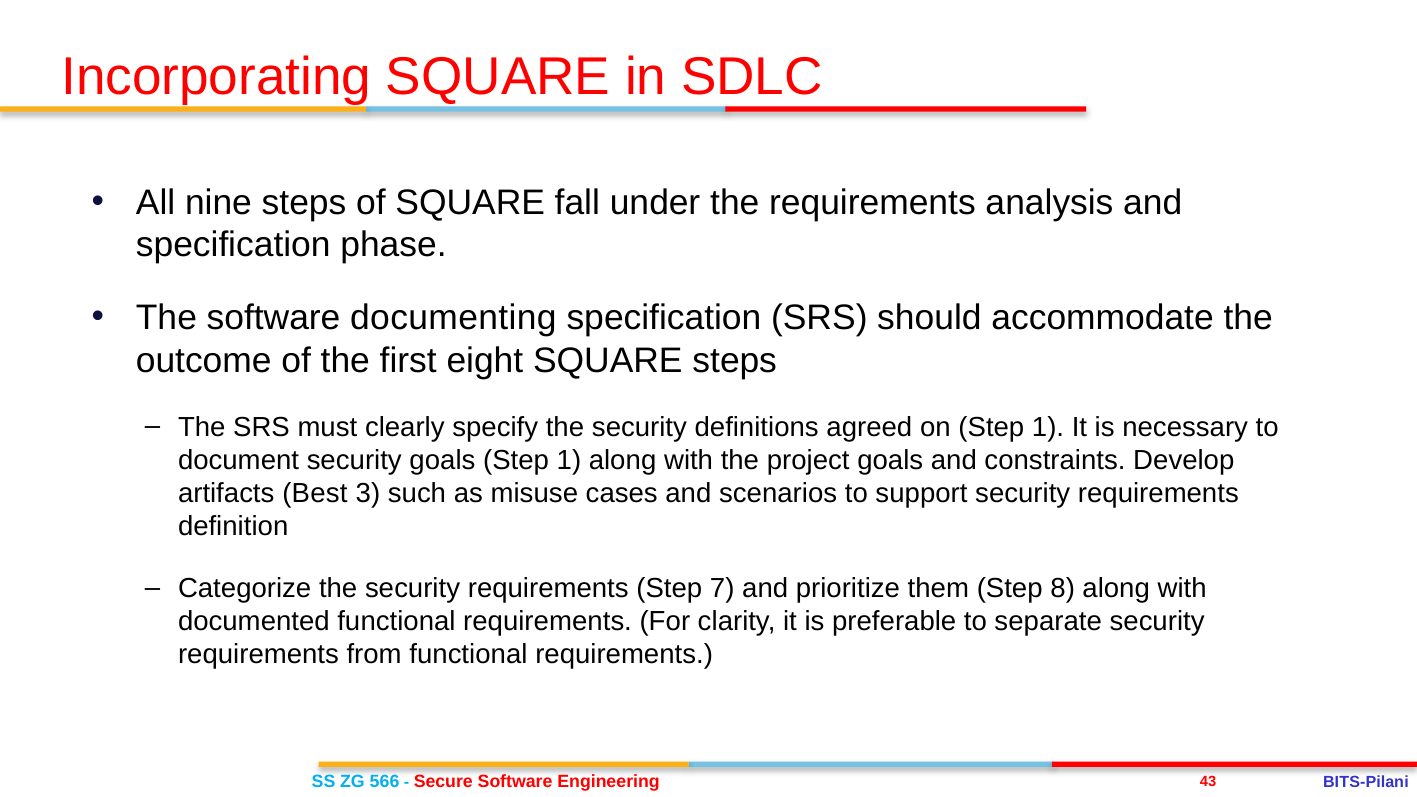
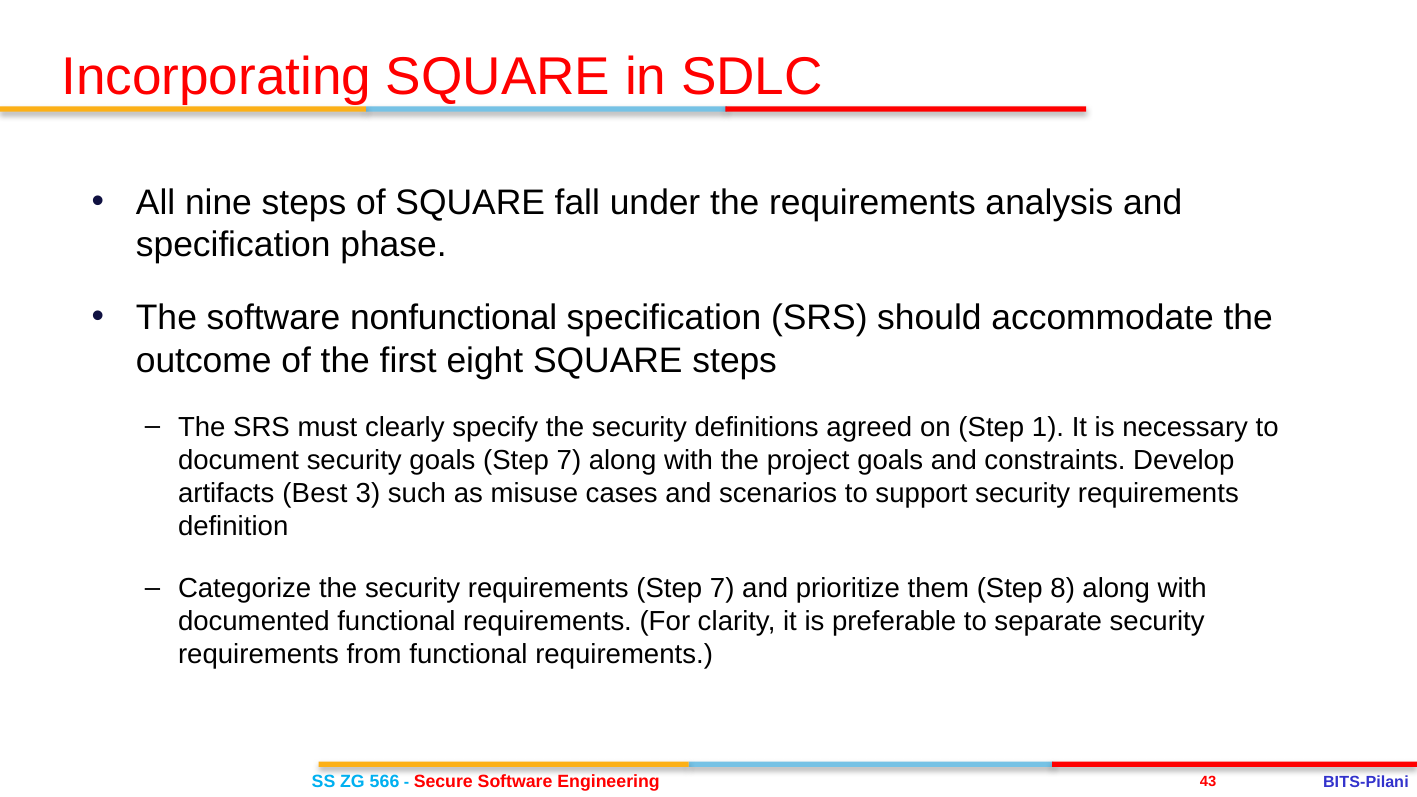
documenting: documenting -> nonfunctional
goals Step 1: 1 -> 7
